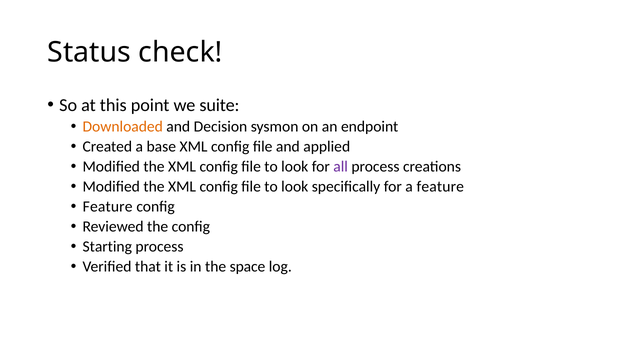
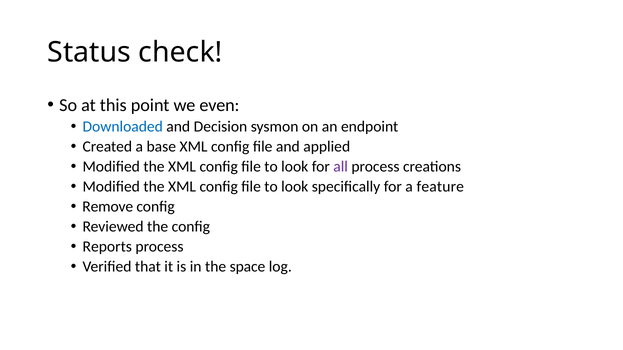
suite: suite -> even
Downloaded colour: orange -> blue
Feature at (108, 207): Feature -> Remove
Starting: Starting -> Reports
